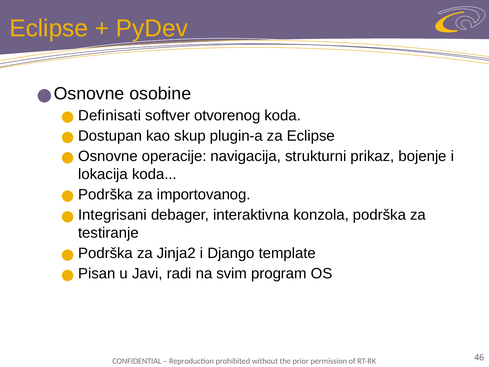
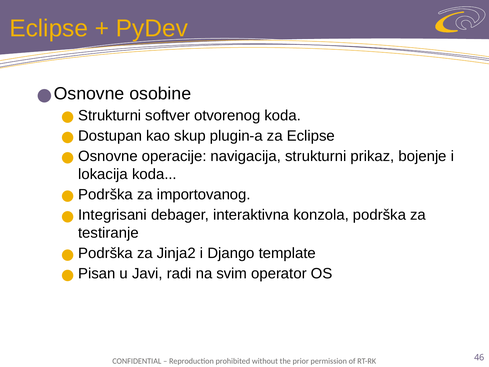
Definisati at (110, 115): Definisati -> Strukturni
program: program -> operator
